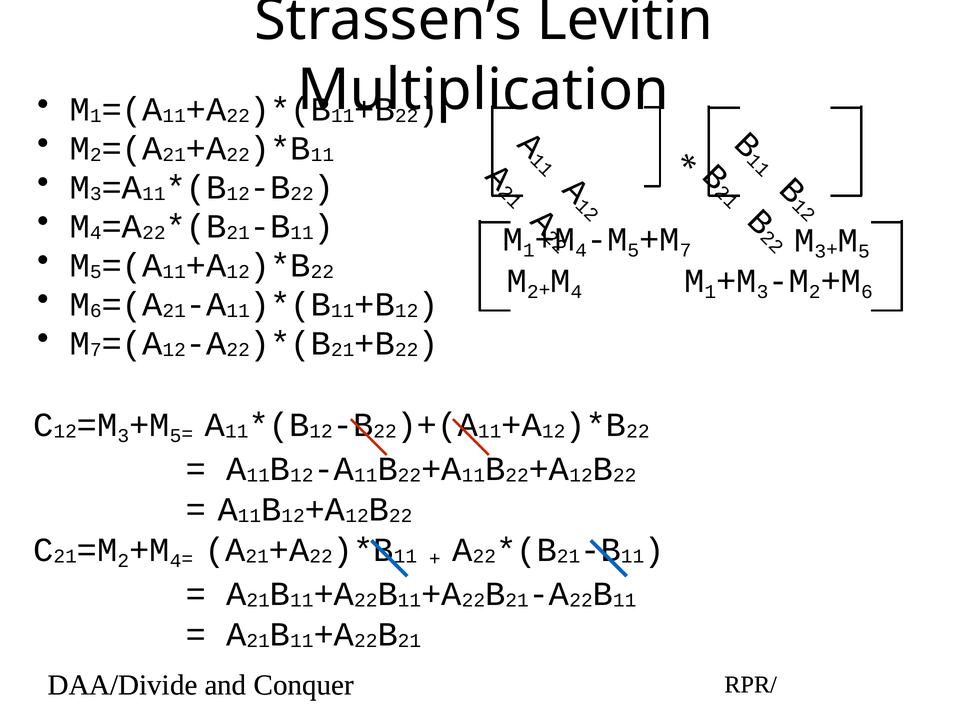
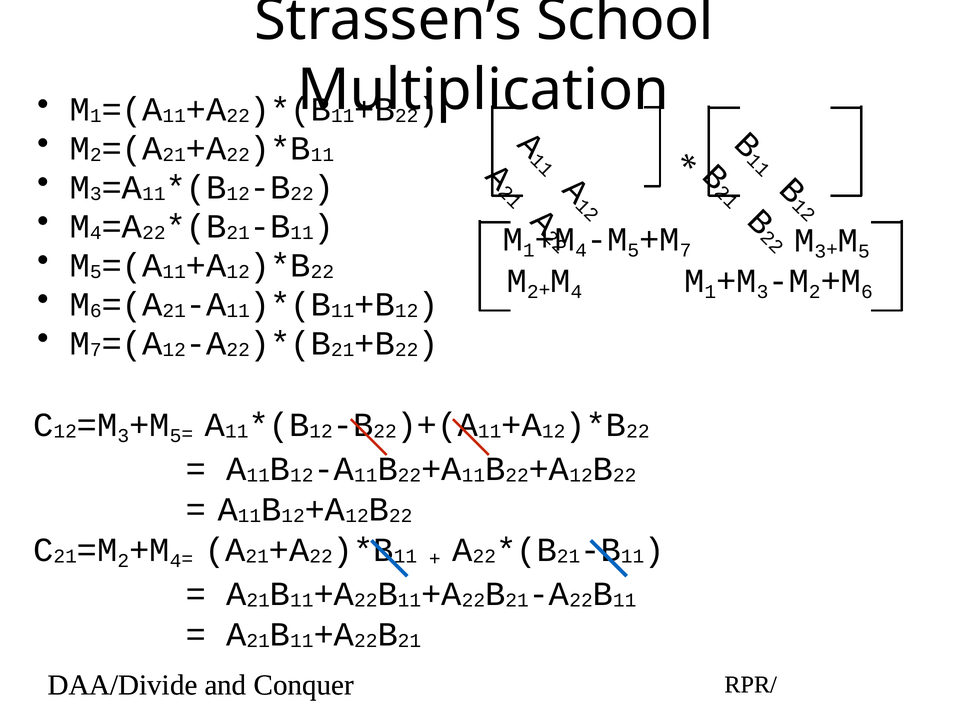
Levitin: Levitin -> School
